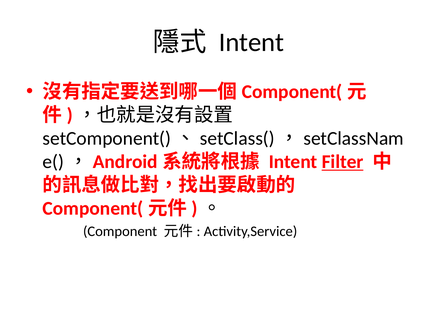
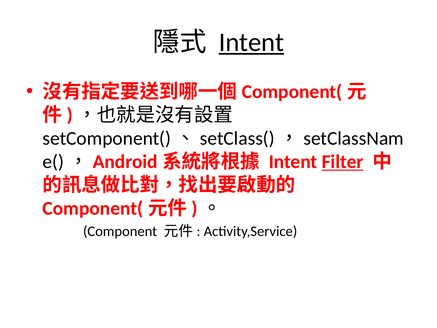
Intent at (251, 42) underline: none -> present
